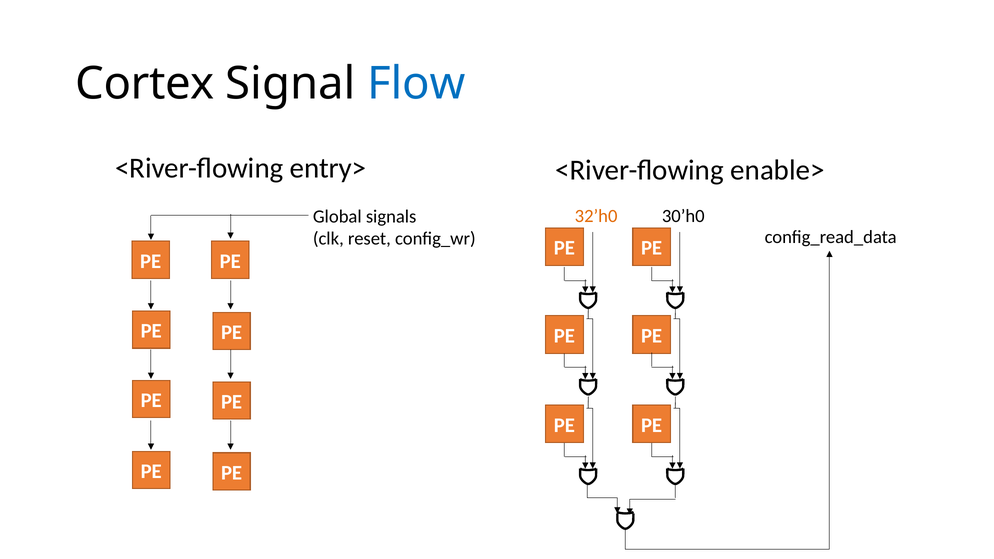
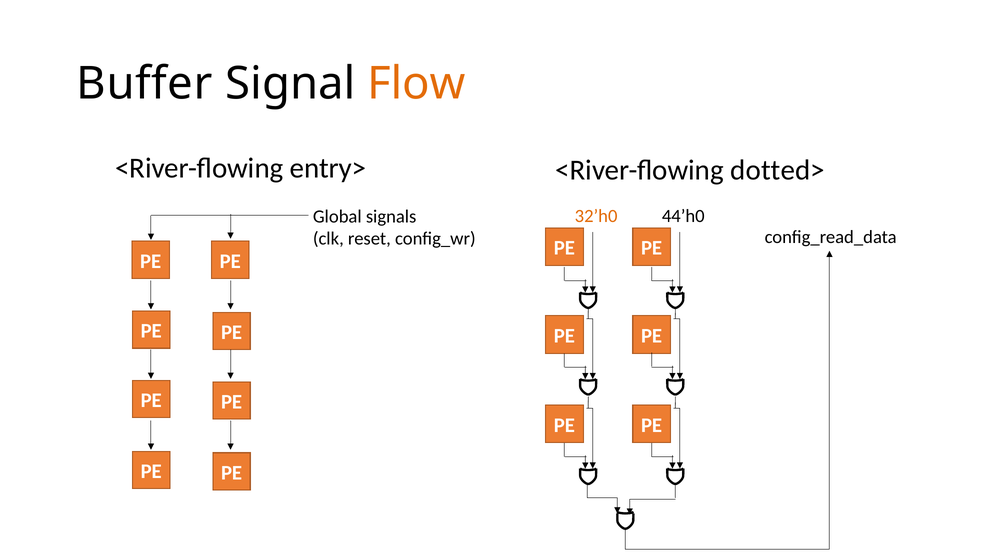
Cortex: Cortex -> Buffer
Flow colour: blue -> orange
enable>: enable> -> dotted>
30’h0: 30’h0 -> 44’h0
